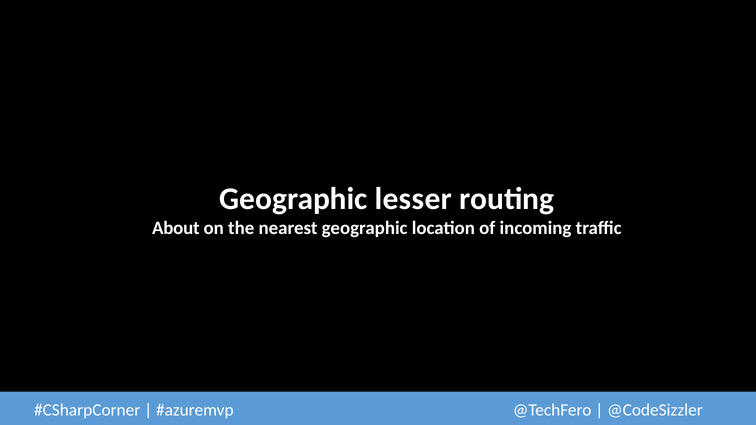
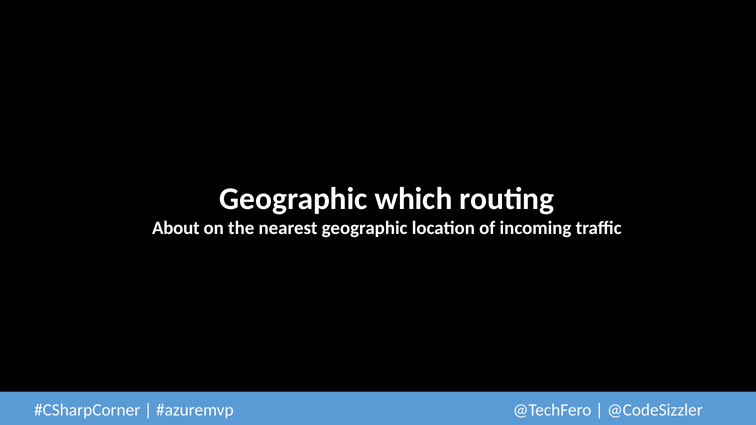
lesser: lesser -> which
